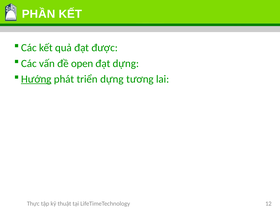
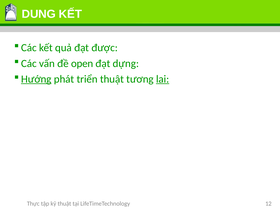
PHẦN: PHẦN -> DUNG
triển dựng: dựng -> thuật
lai underline: none -> present
